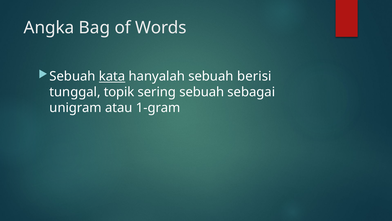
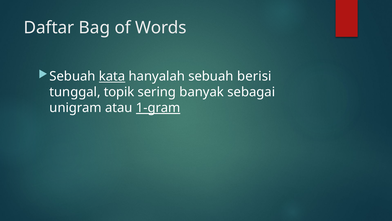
Angka: Angka -> Daftar
sering sebuah: sebuah -> banyak
1-gram underline: none -> present
